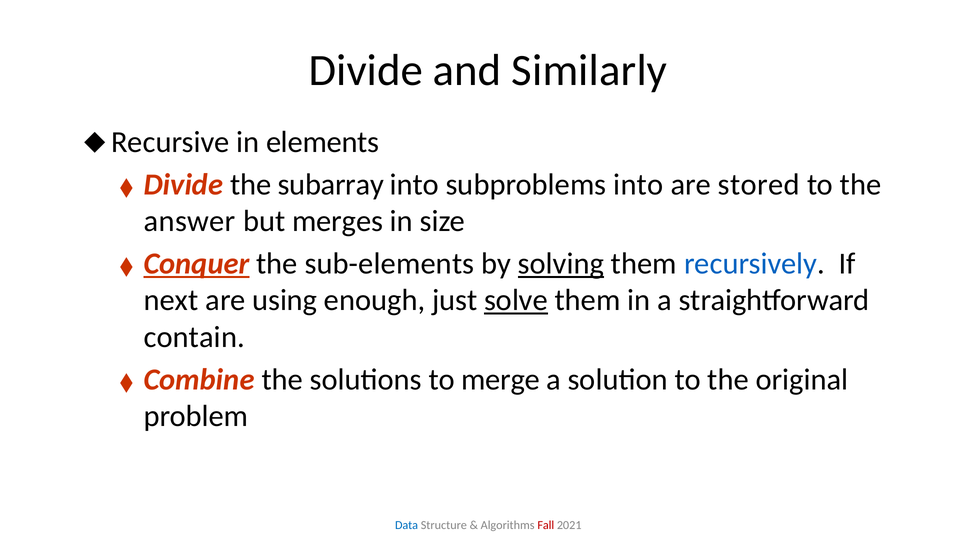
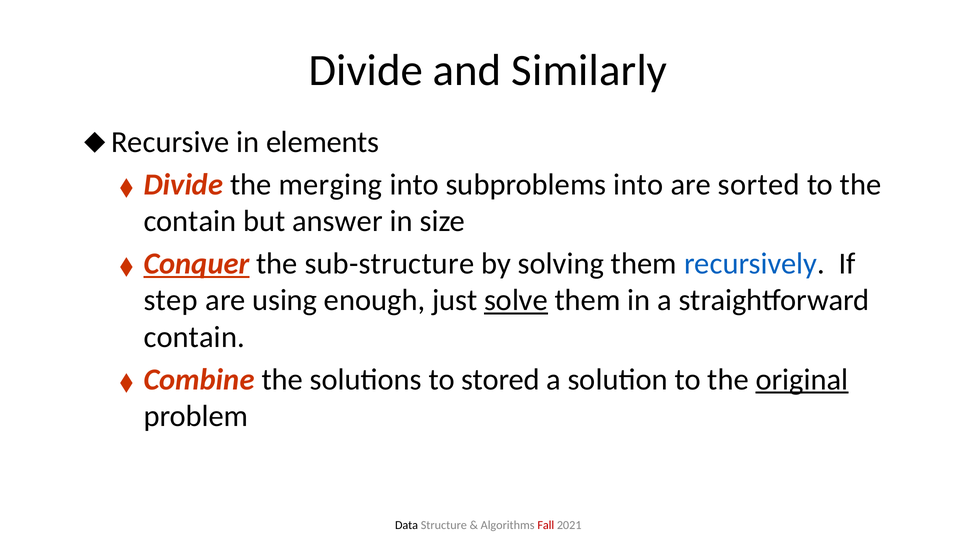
subarray: subarray -> merging
stored: stored -> sorted
answer at (190, 221): answer -> contain
merges: merges -> answer
sub-elements: sub-elements -> sub-structure
solving underline: present -> none
next: next -> step
merge: merge -> stored
original underline: none -> present
Data colour: blue -> black
